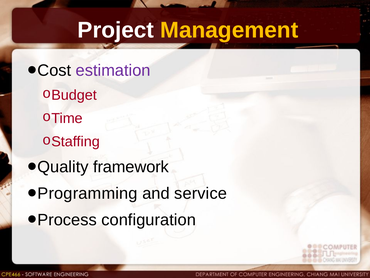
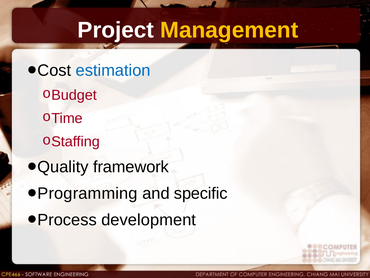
estimation colour: purple -> blue
service: service -> specific
configuration: configuration -> development
